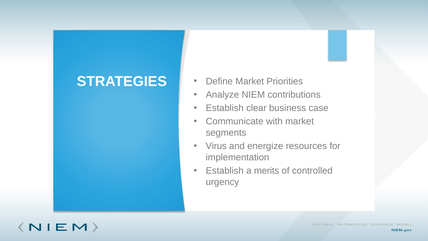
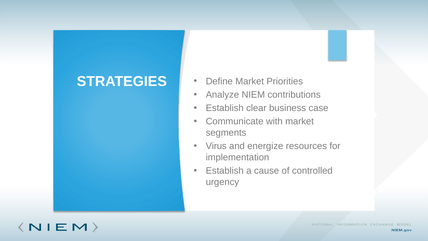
merits: merits -> cause
